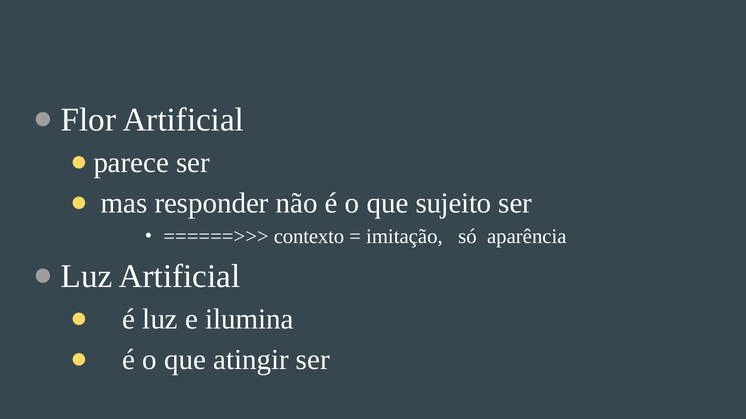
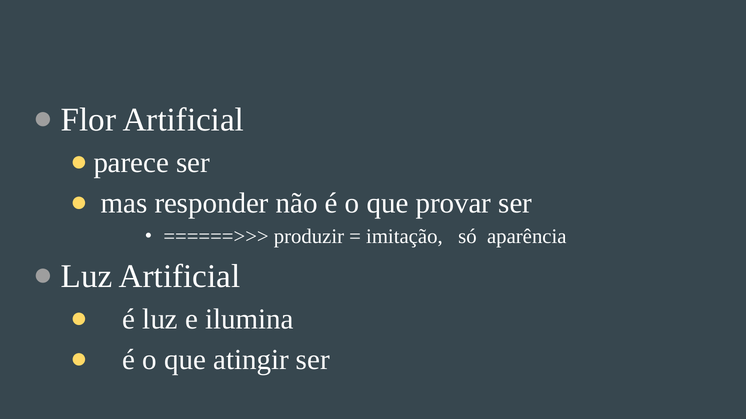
sujeito: sujeito -> provar
contexto: contexto -> produzir
